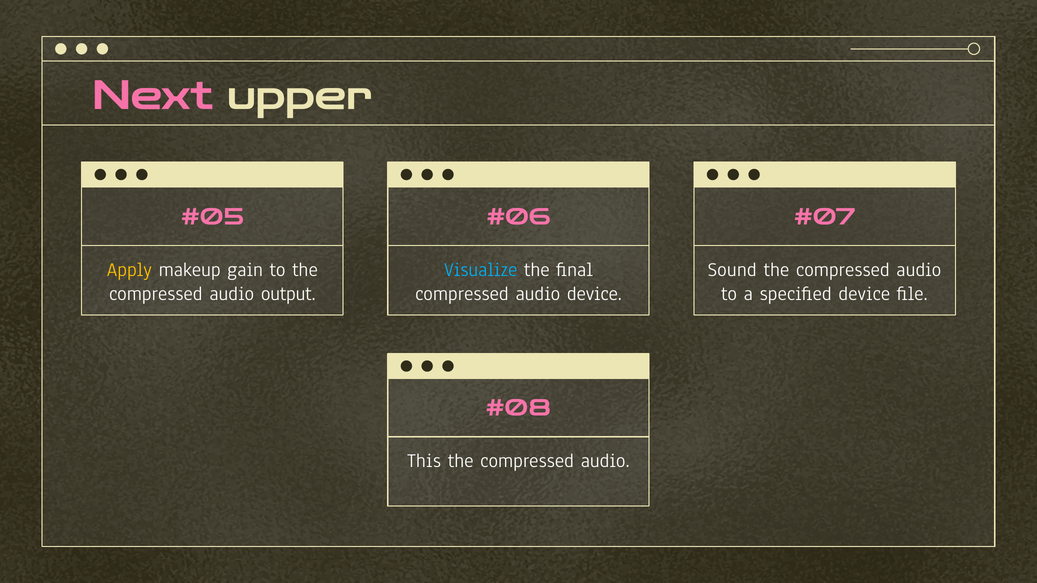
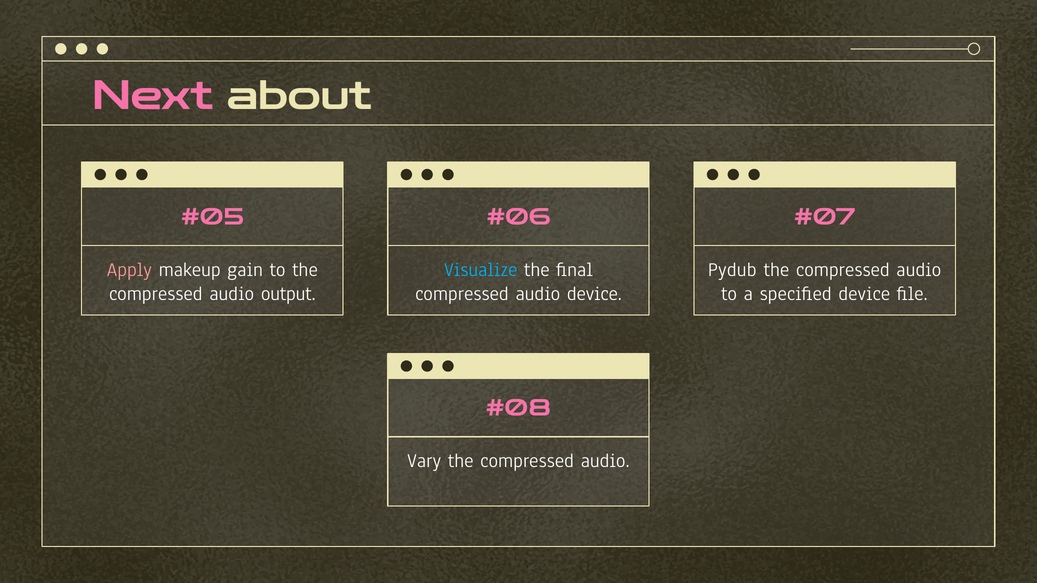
upper: upper -> about
Apply colour: yellow -> pink
Sound: Sound -> Pydub
This: This -> Vary
